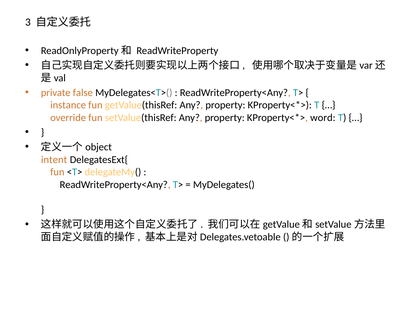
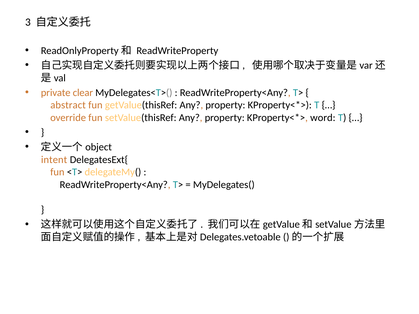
false: false -> clear
instance: instance -> abstract
